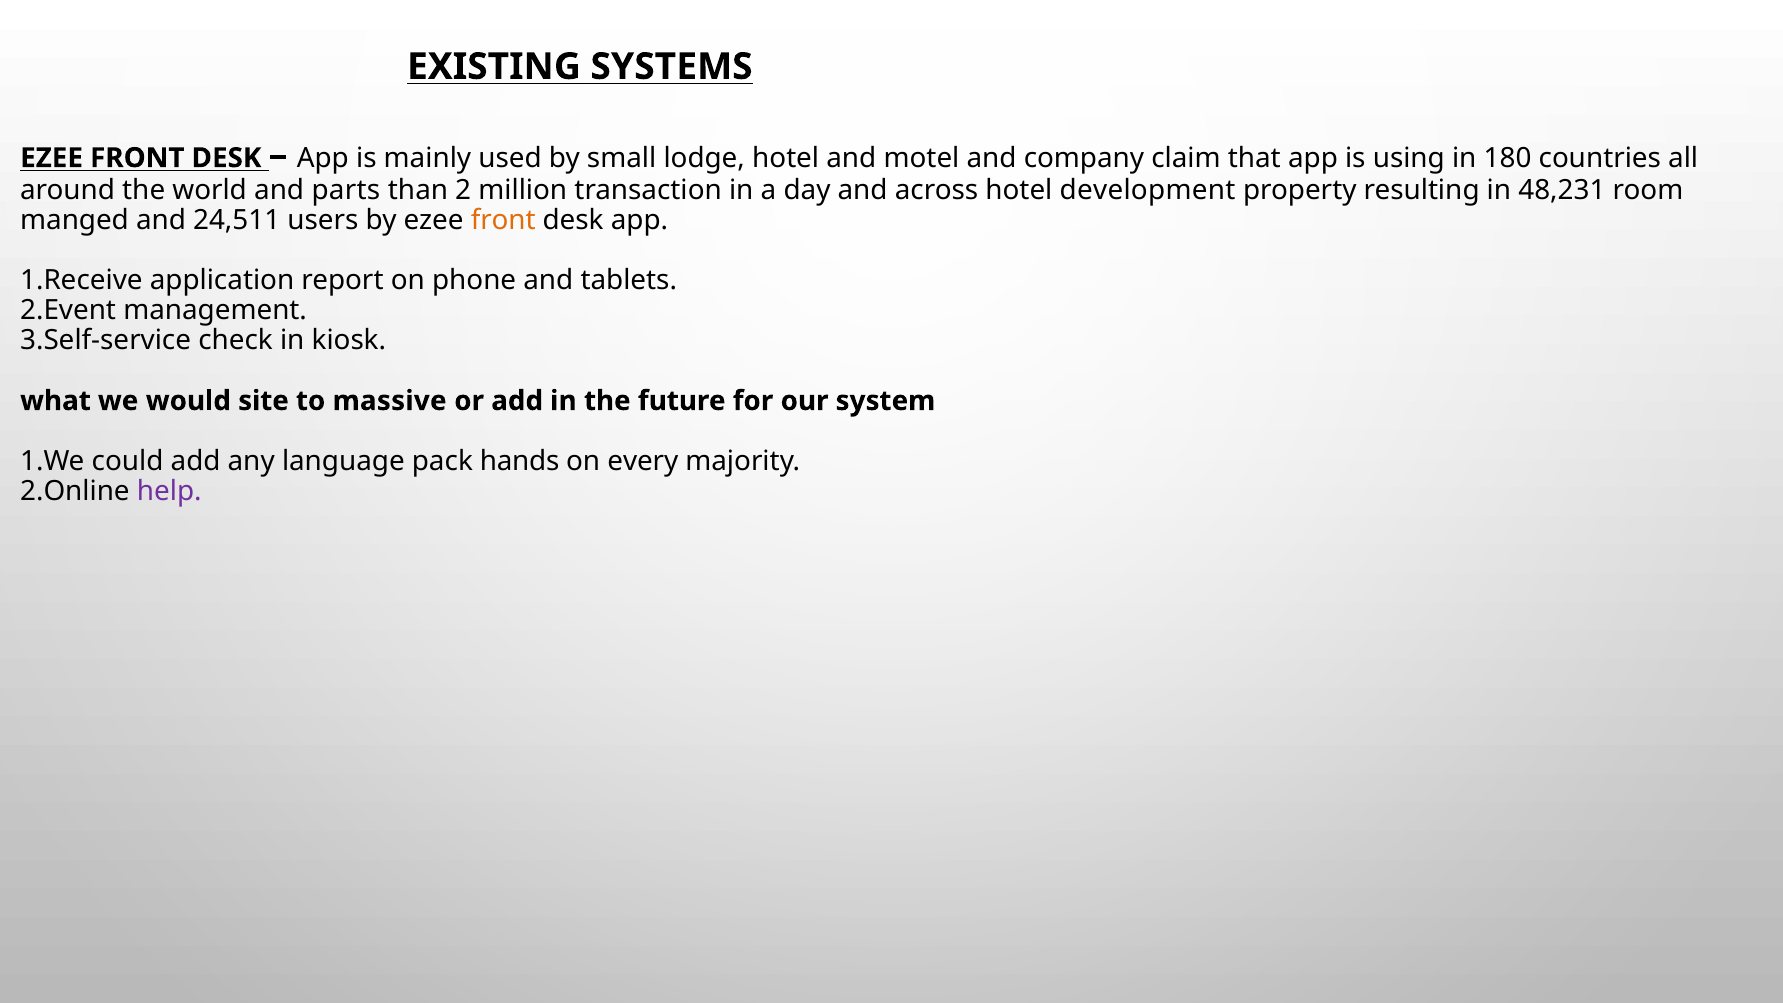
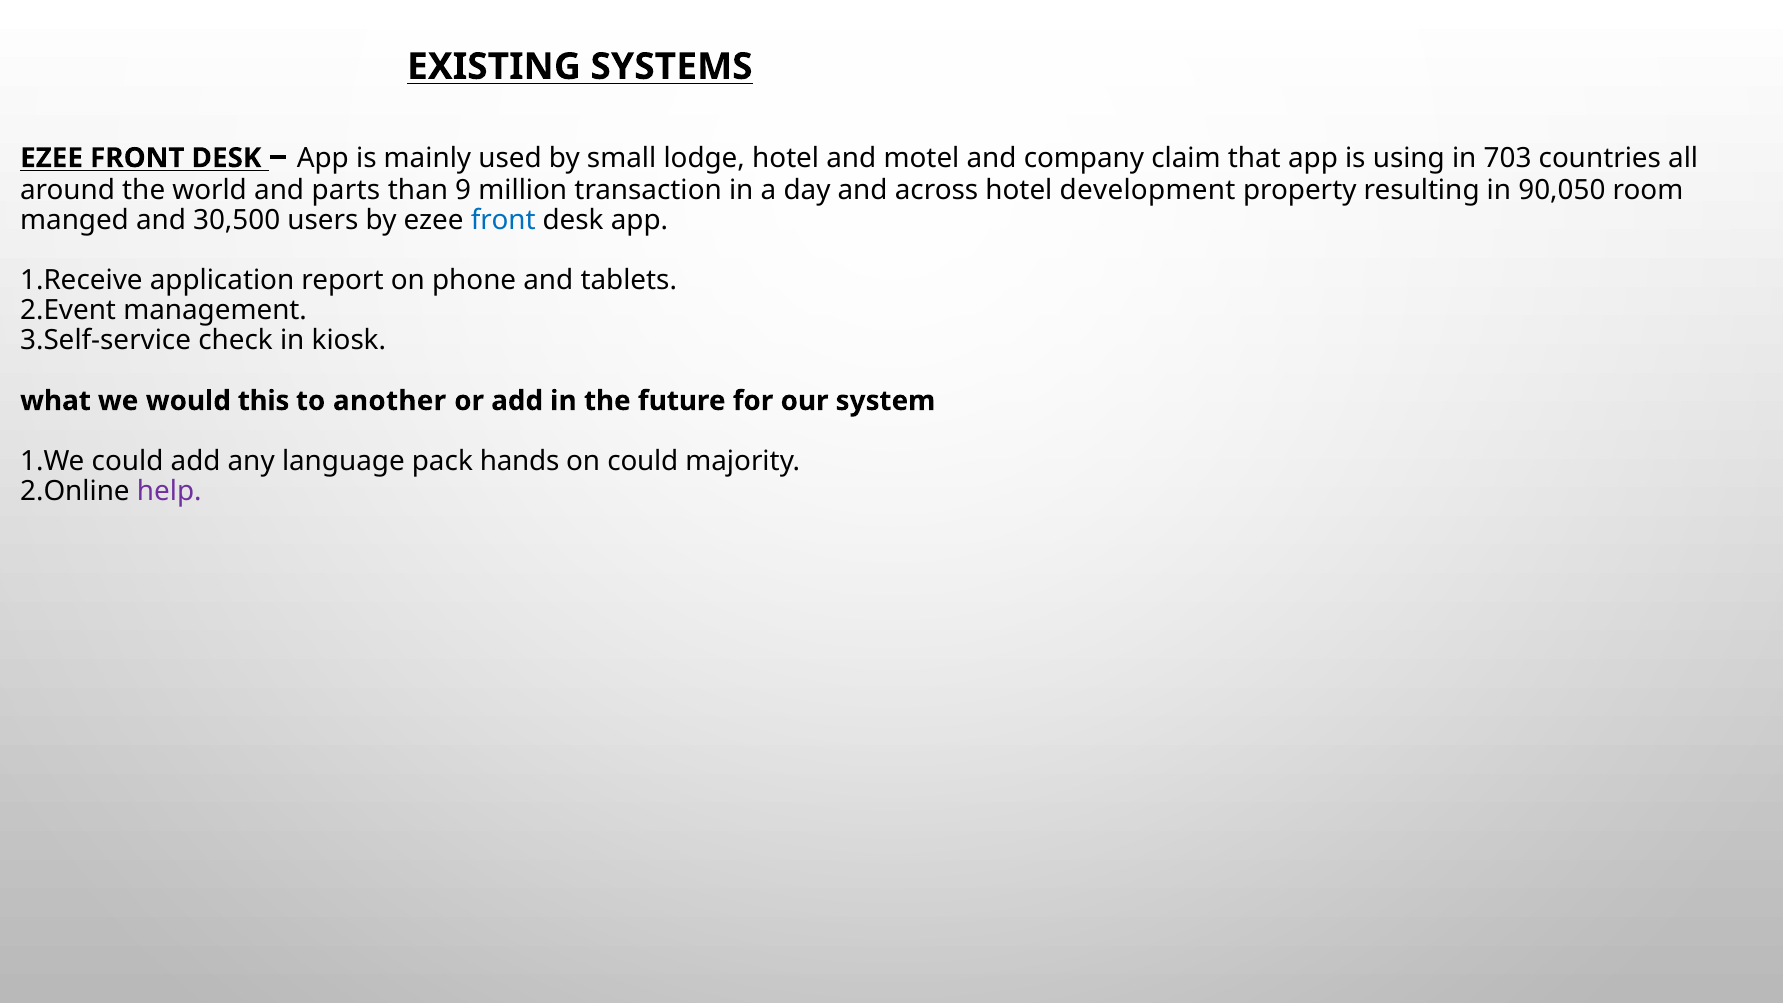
180: 180 -> 703
2: 2 -> 9
48,231: 48,231 -> 90,050
24,511: 24,511 -> 30,500
front at (503, 220) colour: orange -> blue
site: site -> this
massive: massive -> another
on every: every -> could
